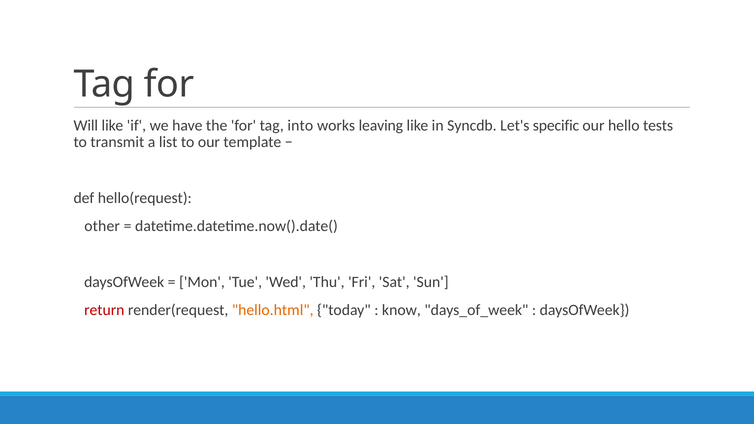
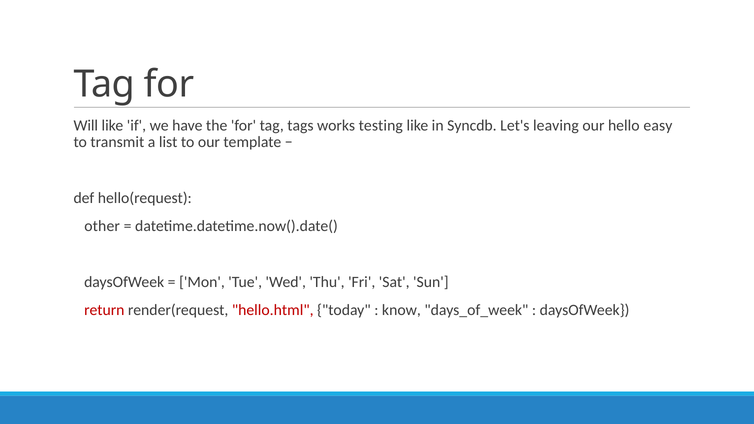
into: into -> tags
leaving: leaving -> testing
specific: specific -> leaving
tests: tests -> easy
hello.html colour: orange -> red
